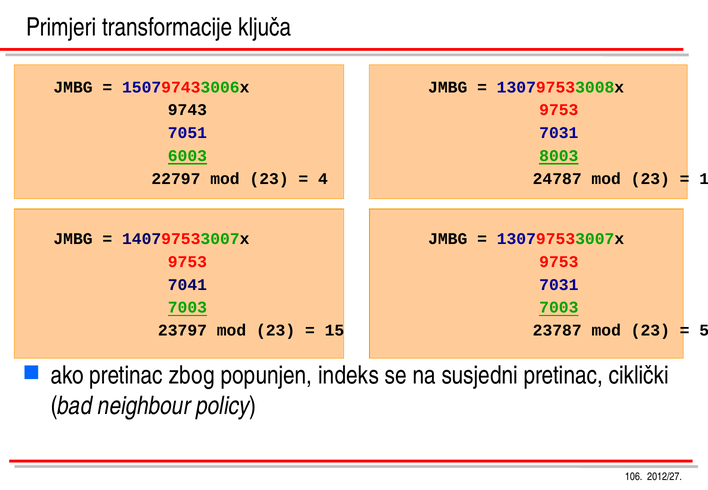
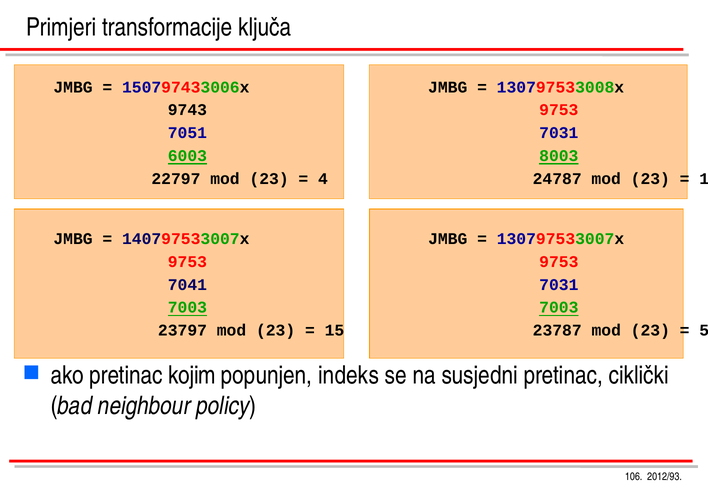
zbog: zbog -> kojim
2012/27: 2012/27 -> 2012/93
